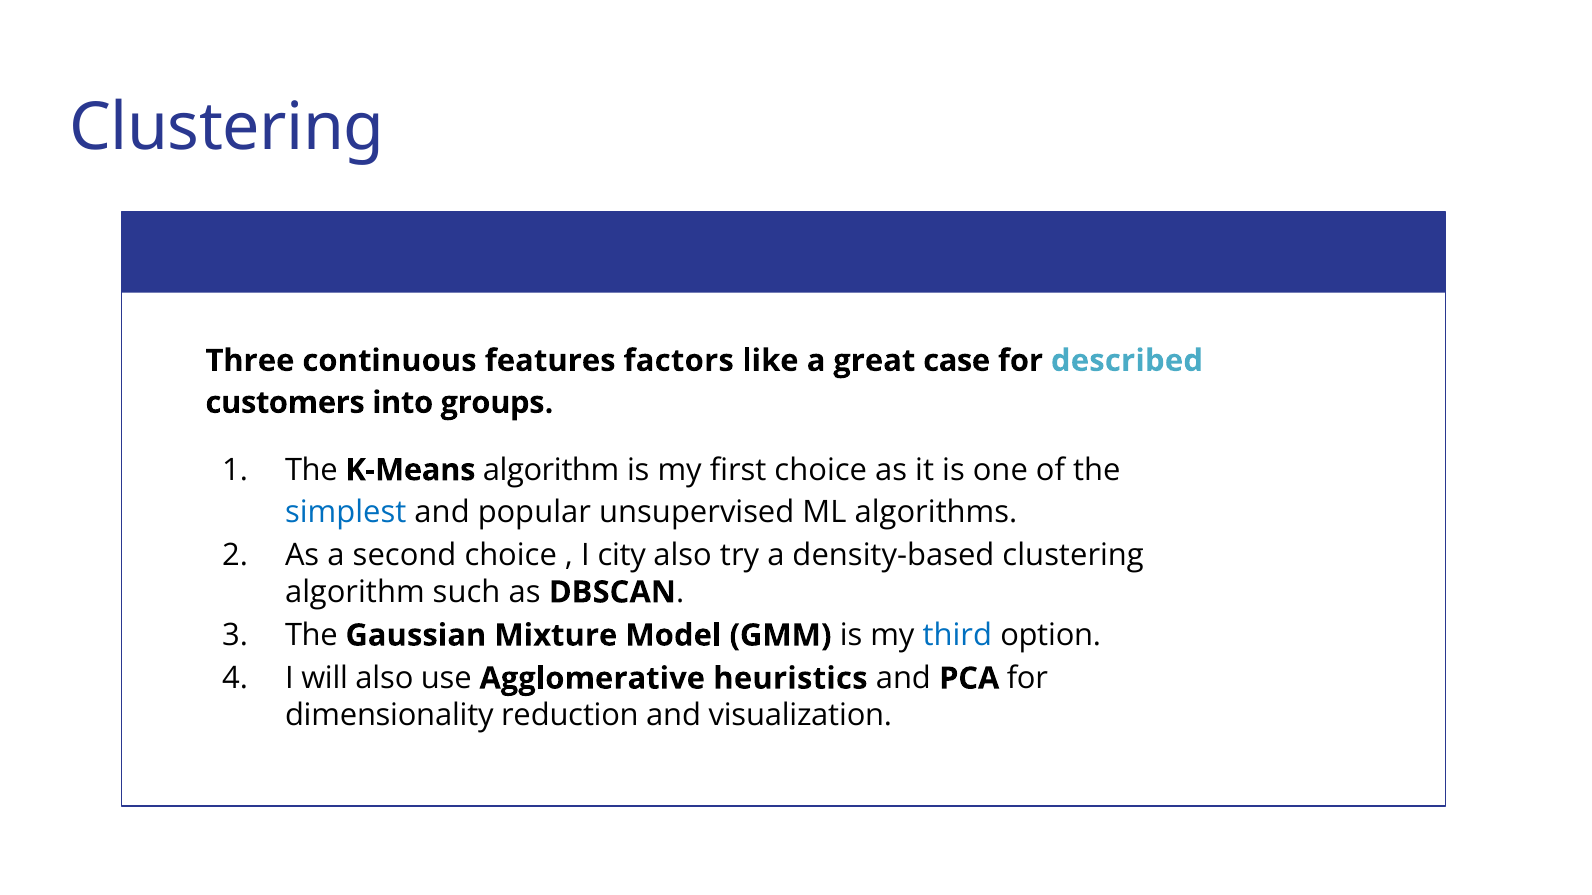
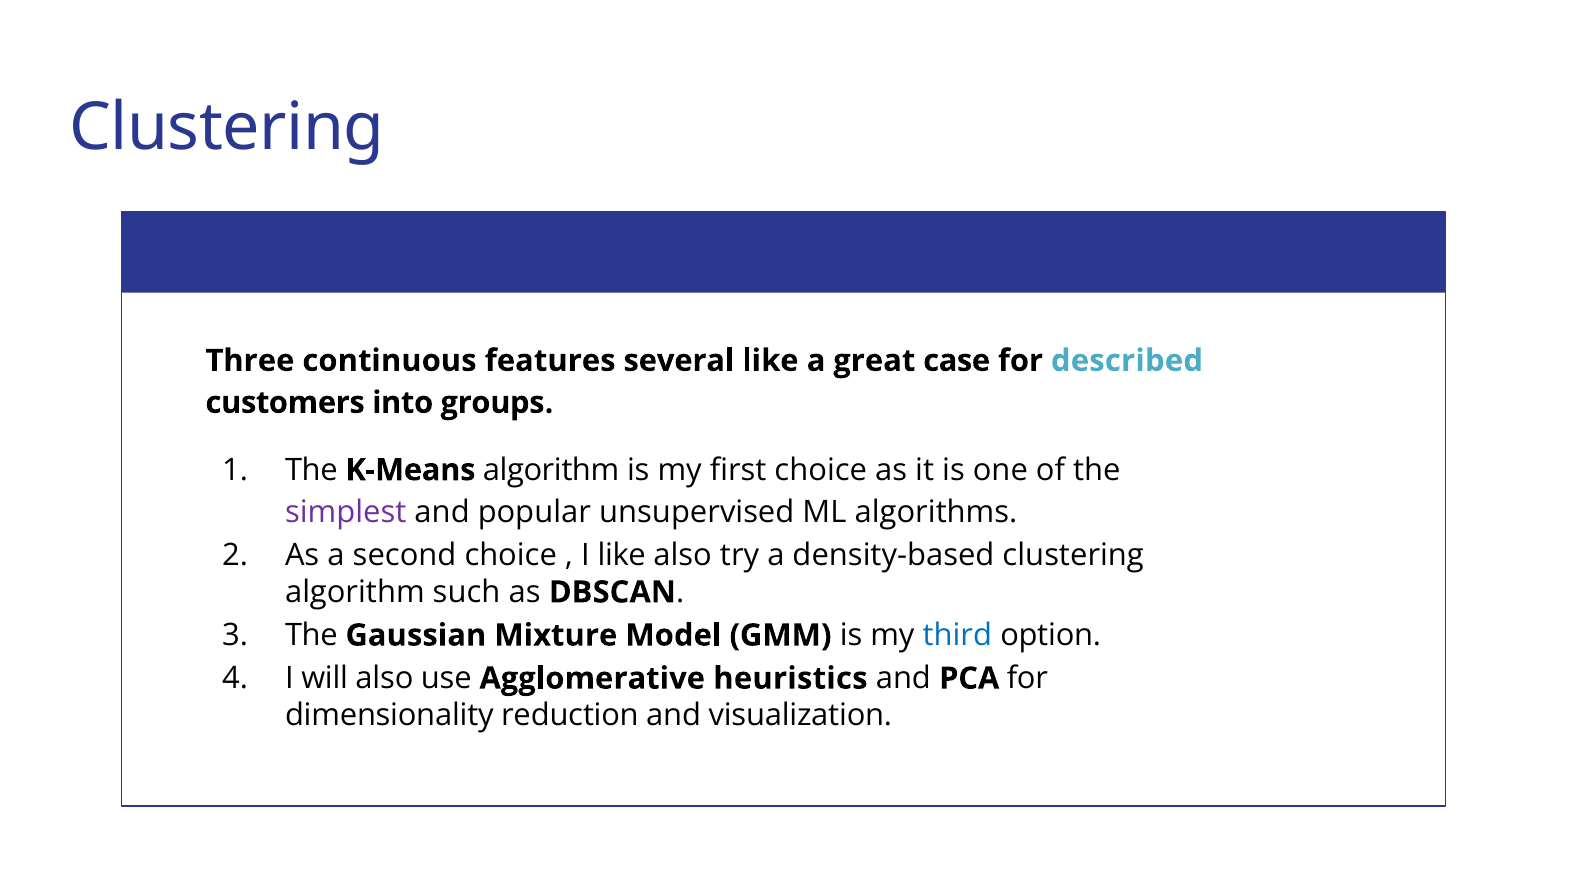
factors: factors -> several
simplest colour: blue -> purple
I city: city -> like
